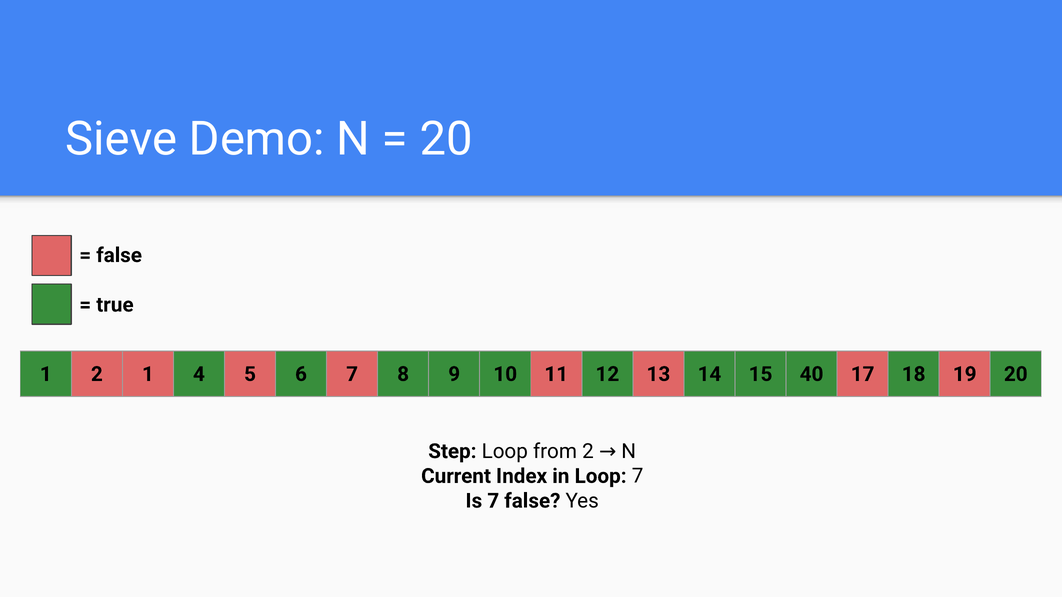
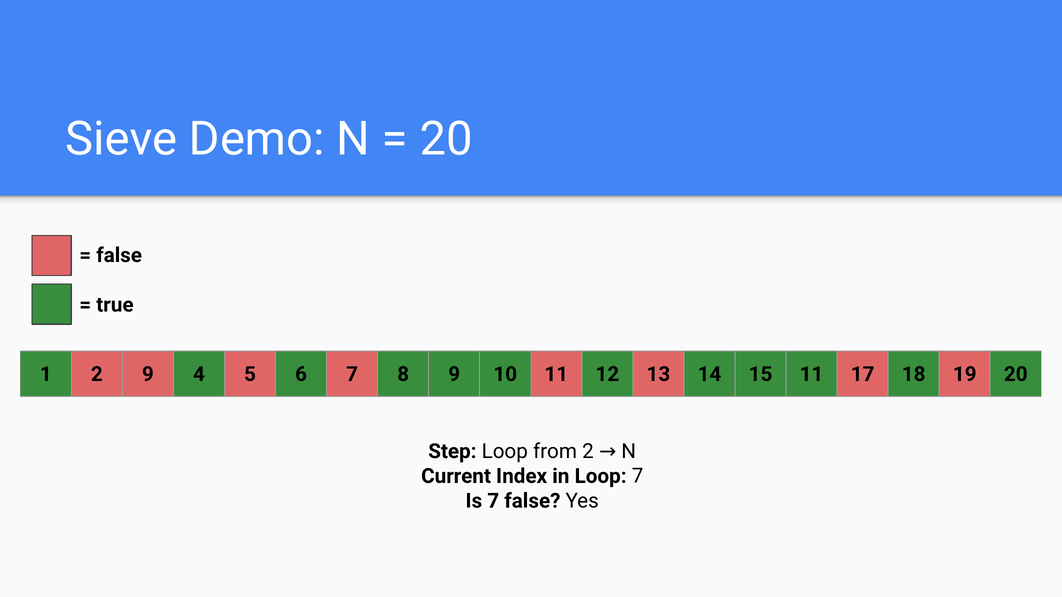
2 1: 1 -> 9
15 40: 40 -> 11
